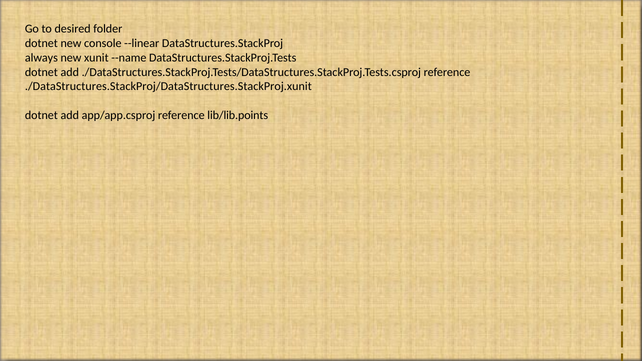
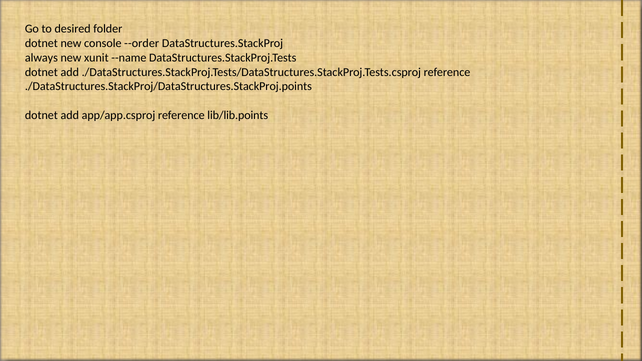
--linear: --linear -> --order
./DataStructures.StackProj/DataStructures.StackProj.xunit: ./DataStructures.StackProj/DataStructures.StackProj.xunit -> ./DataStructures.StackProj/DataStructures.StackProj.points
